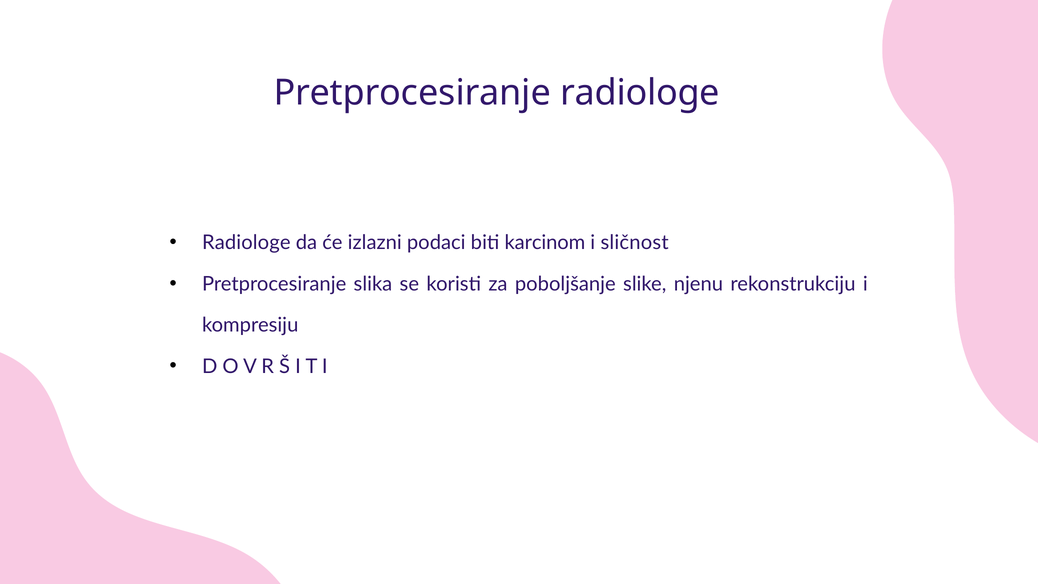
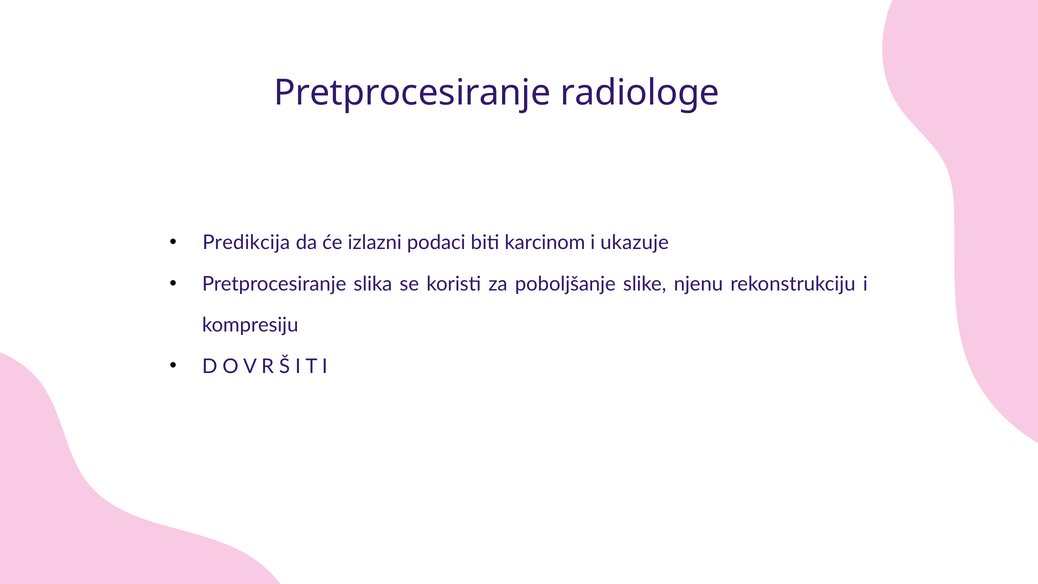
Radiologe at (246, 243): Radiologe -> Predikcija
sličnost: sličnost -> ukazuje
